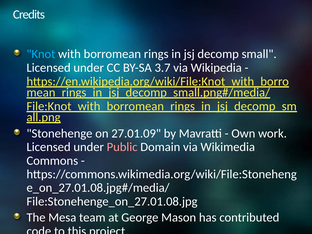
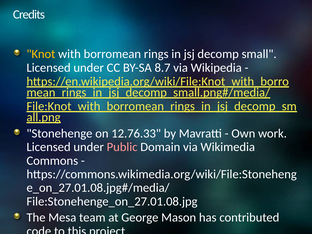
Knot colour: light blue -> yellow
3.7: 3.7 -> 8.7
27.01.09: 27.01.09 -> 12.76.33
